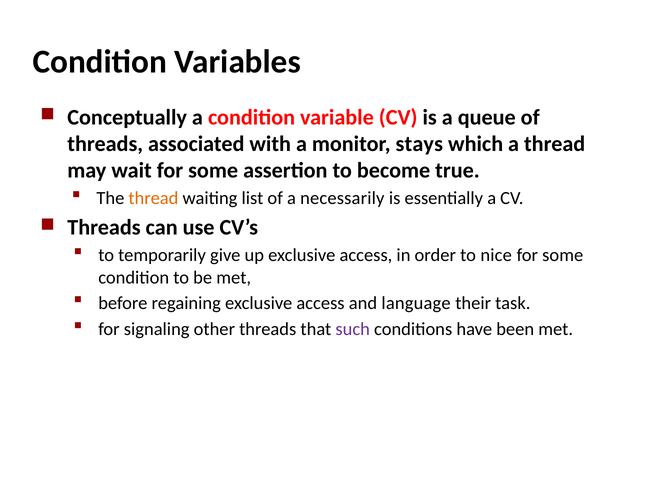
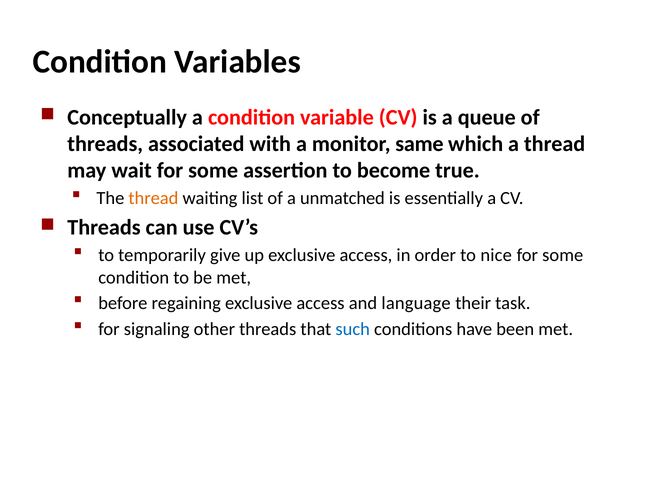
stays: stays -> same
necessarily: necessarily -> unmatched
such colour: purple -> blue
